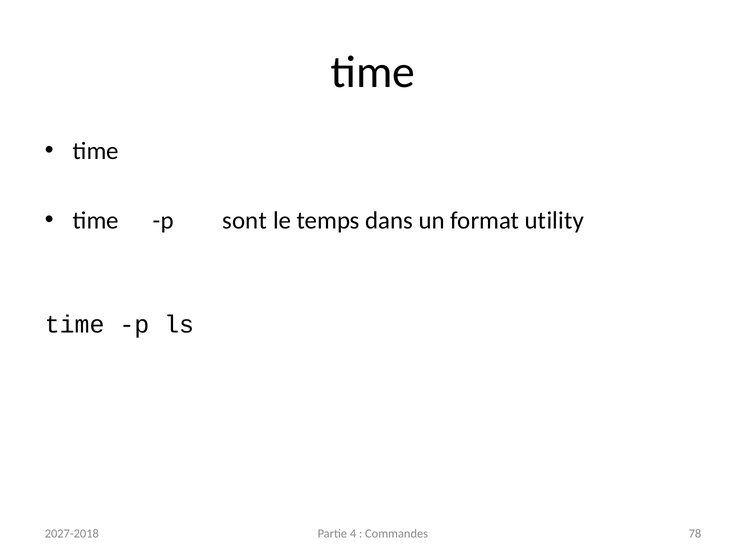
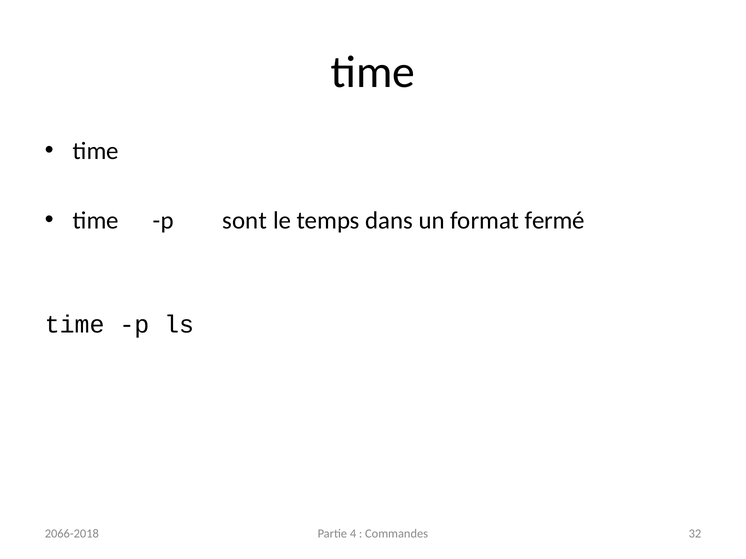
utility: utility -> fermé
78: 78 -> 32
2027-2018: 2027-2018 -> 2066-2018
